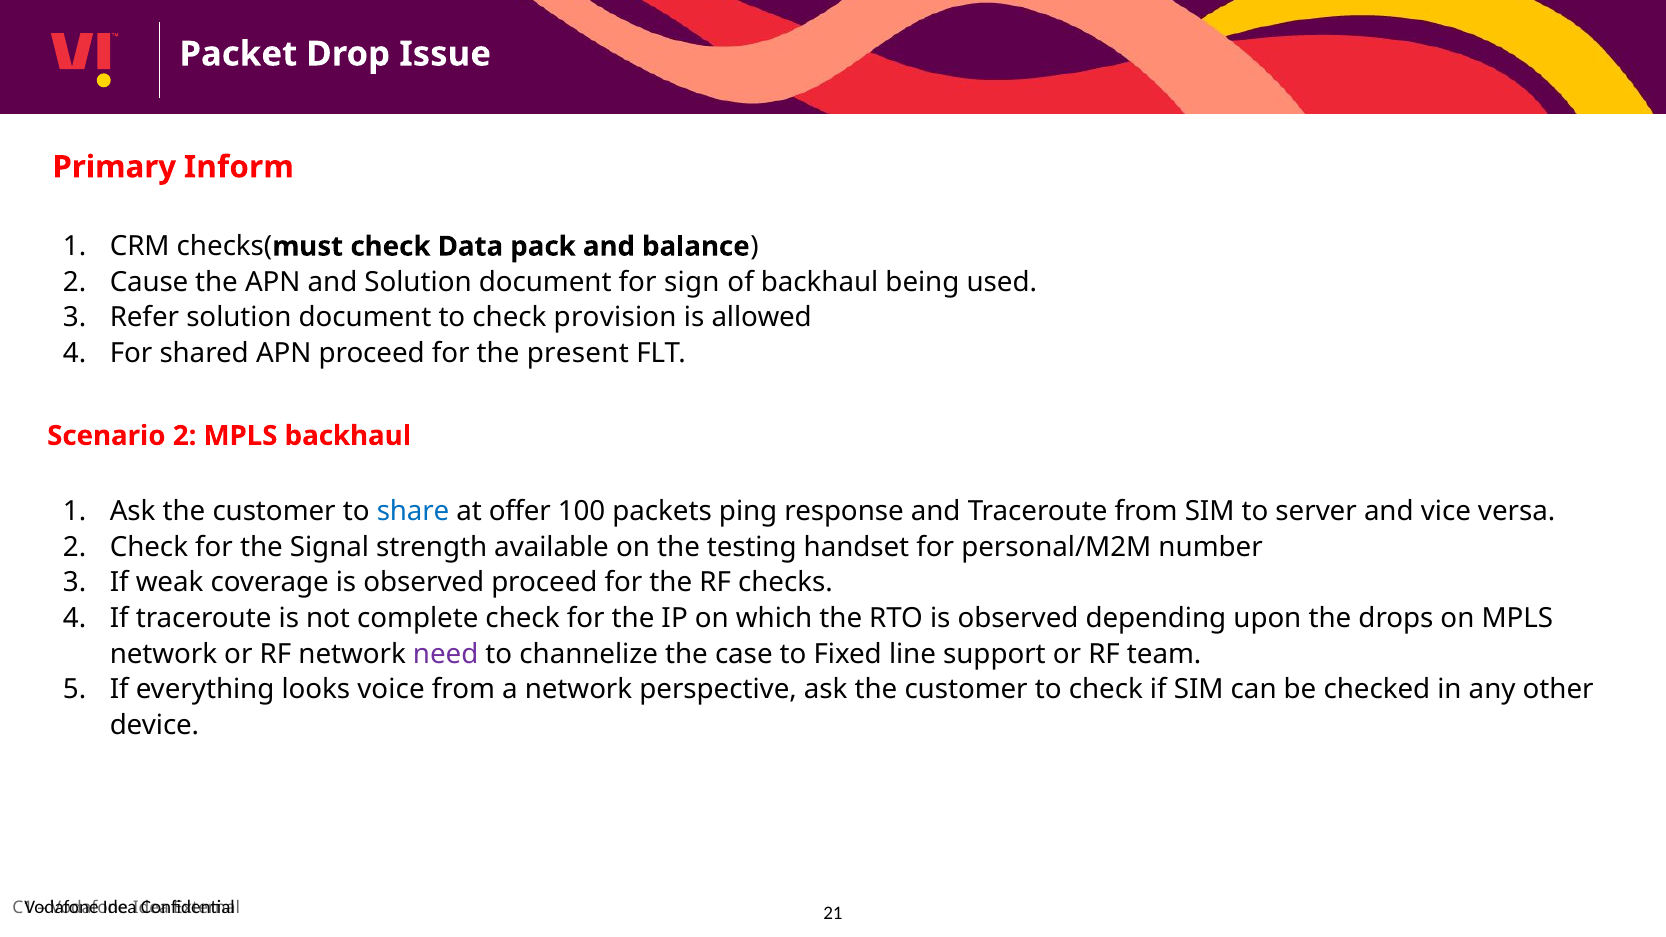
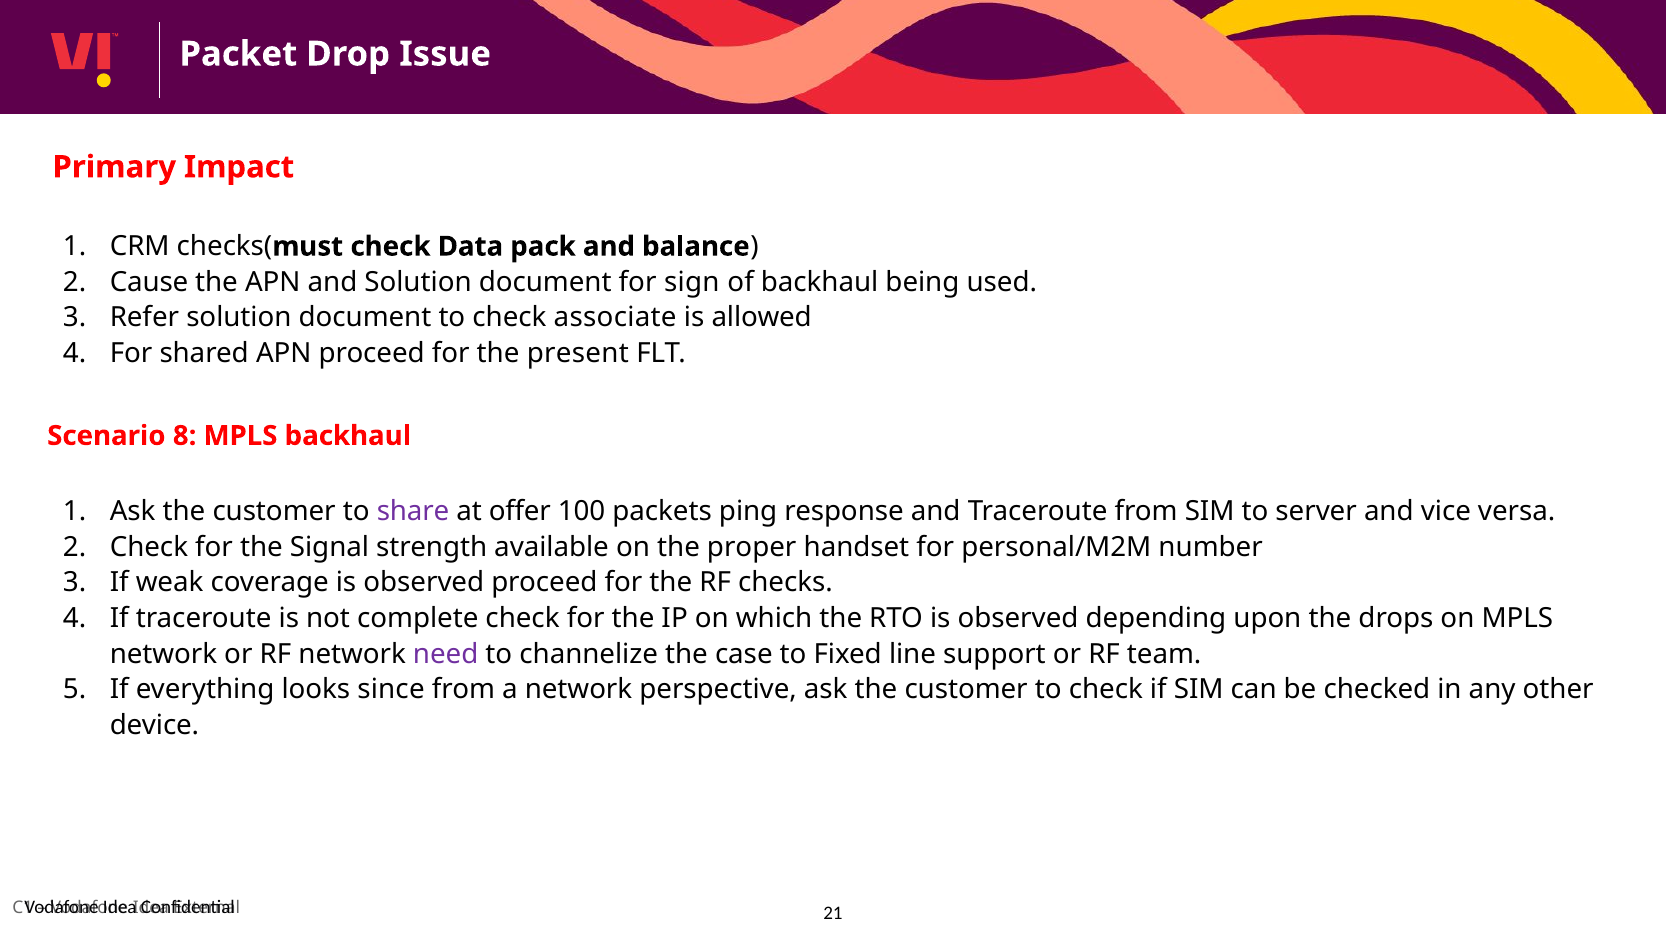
Inform: Inform -> Impact
provision: provision -> associate
Scenario 2: 2 -> 8
share colour: blue -> purple
testing: testing -> proper
voice: voice -> since
